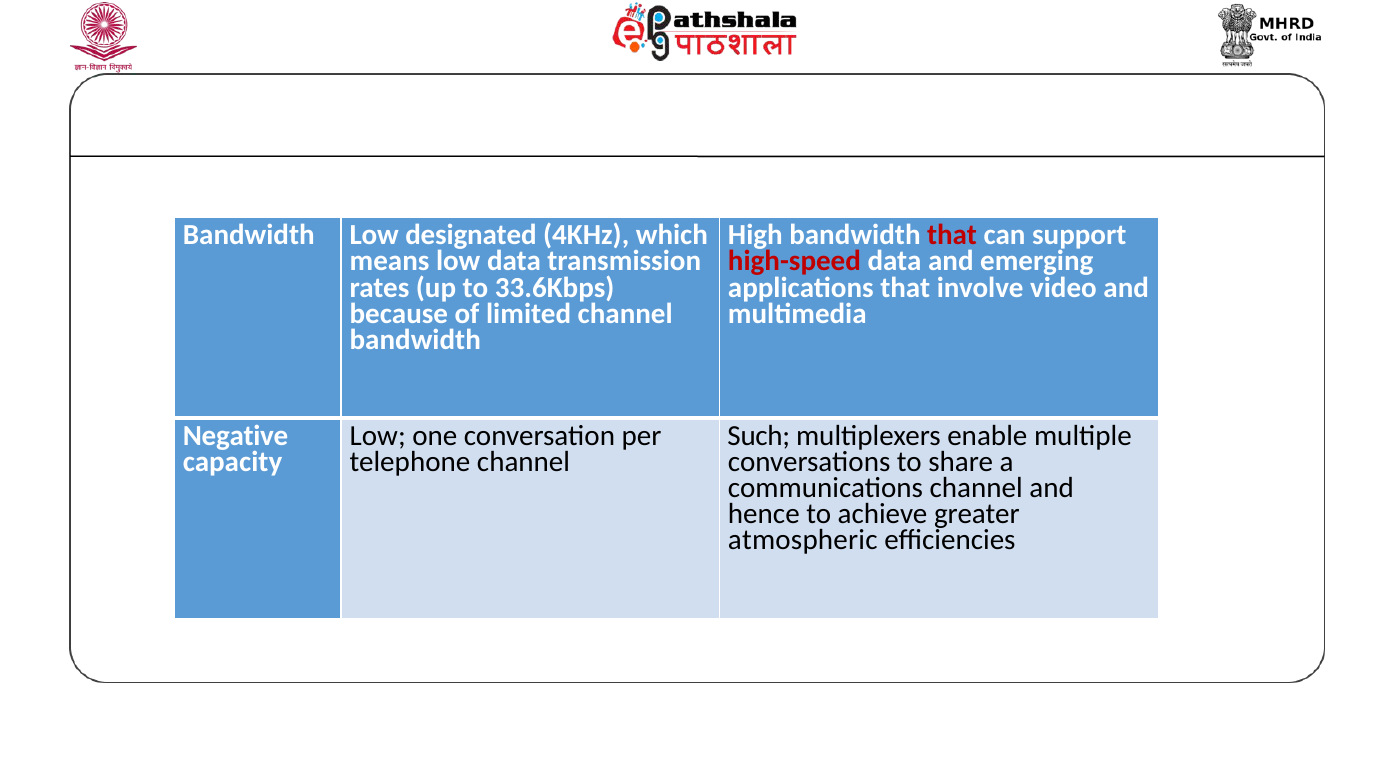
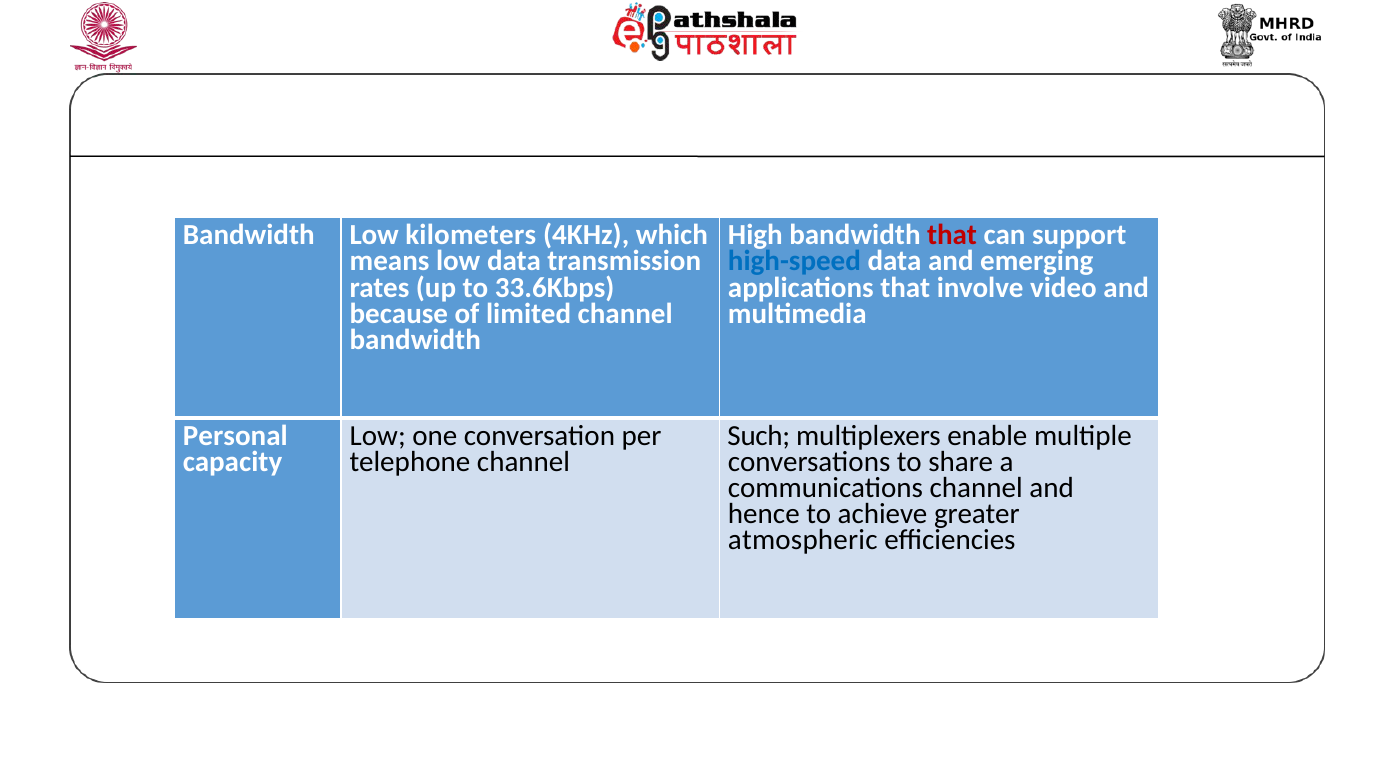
designated: designated -> kilometers
high-speed colour: red -> blue
Negative: Negative -> Personal
